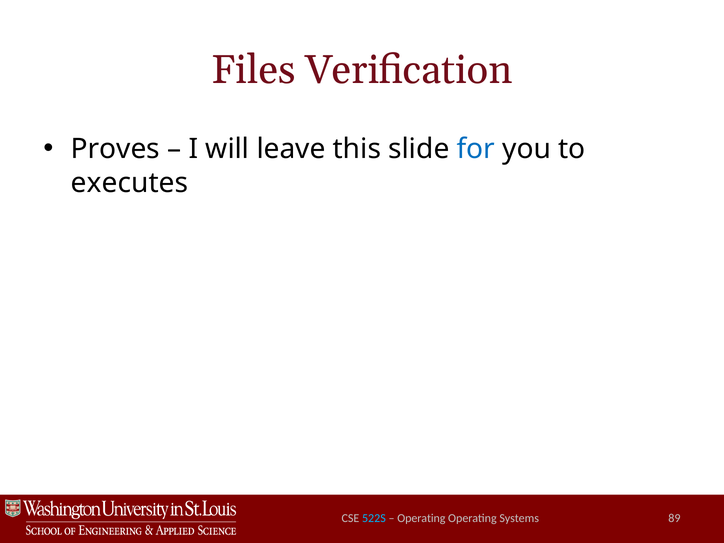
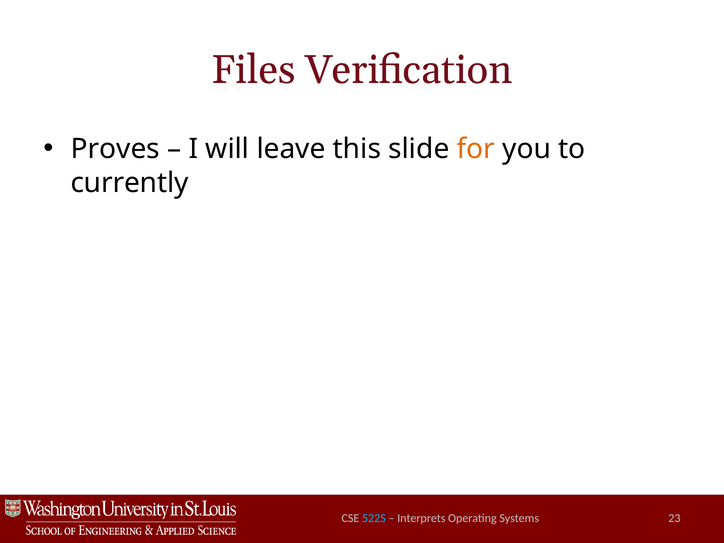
for colour: blue -> orange
executes: executes -> currently
Operating at (421, 518): Operating -> Interprets
89: 89 -> 23
